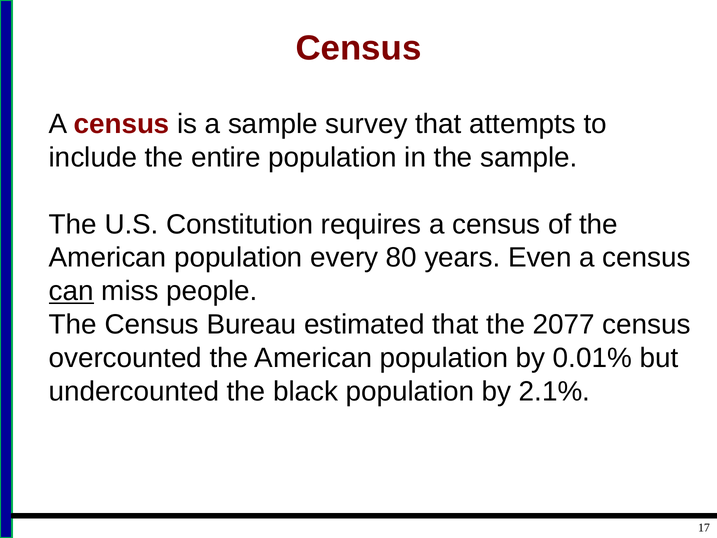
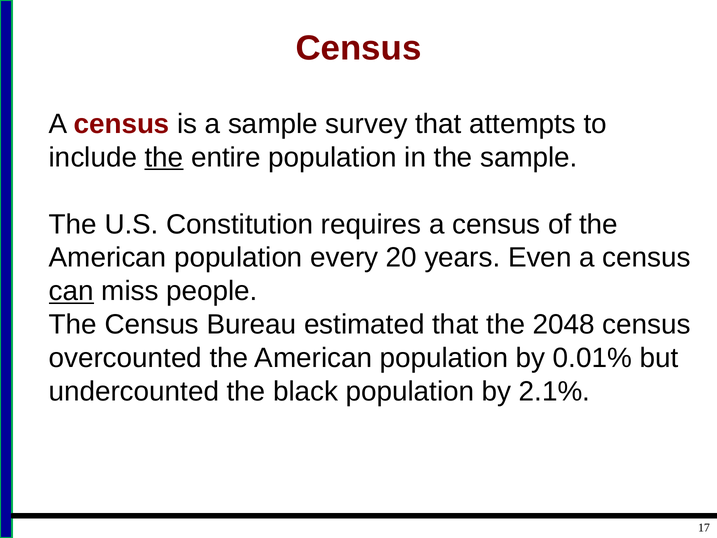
the at (164, 157) underline: none -> present
80: 80 -> 20
2077: 2077 -> 2048
